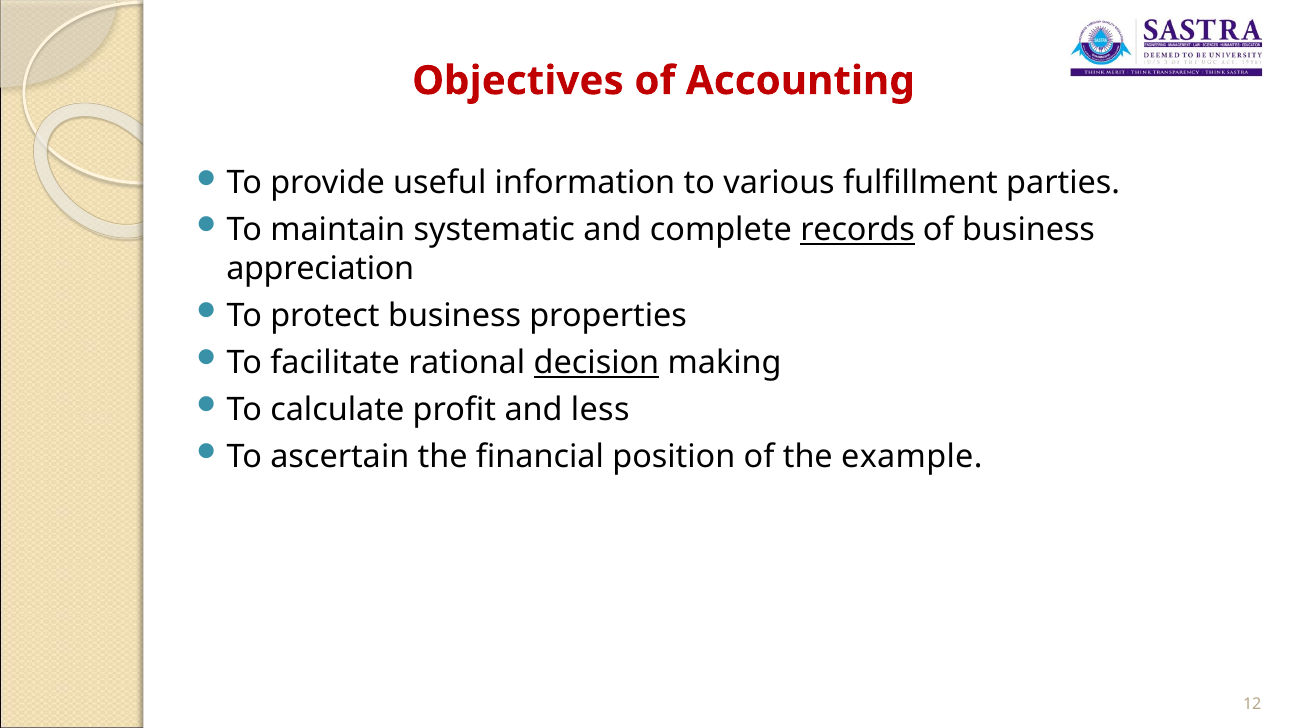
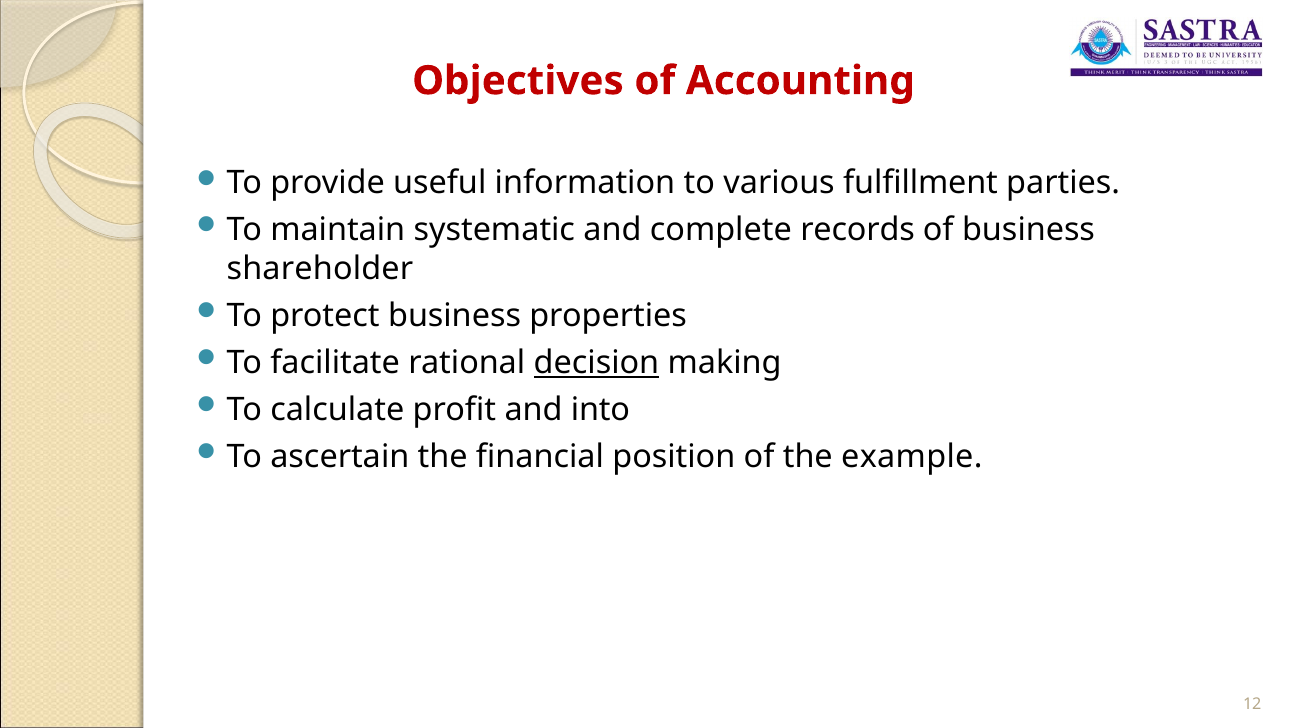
records underline: present -> none
appreciation: appreciation -> shareholder
less: less -> into
